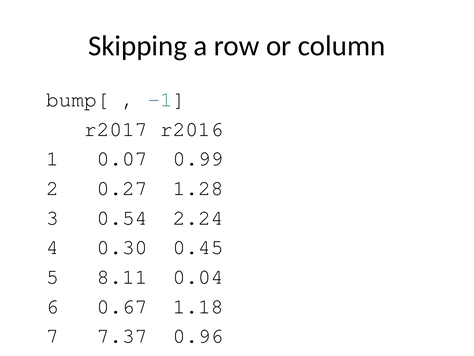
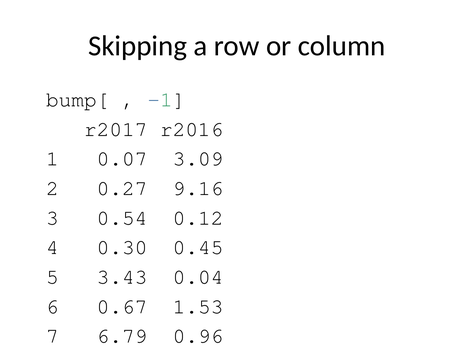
0.99: 0.99 -> 3.09
1.28: 1.28 -> 9.16
2.24: 2.24 -> 0.12
8.11: 8.11 -> 3.43
1.18: 1.18 -> 1.53
7.37: 7.37 -> 6.79
